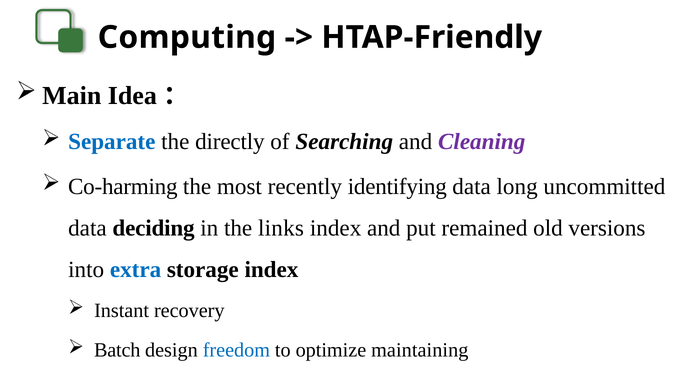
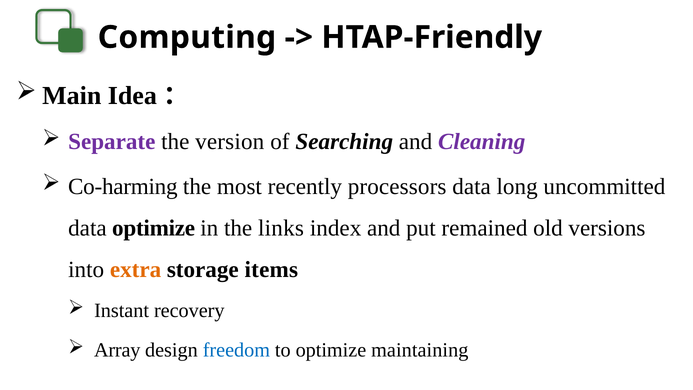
Separate colour: blue -> purple
directly: directly -> version
identifying: identifying -> processors
data deciding: deciding -> optimize
extra colour: blue -> orange
storage index: index -> items
Batch: Batch -> Array
